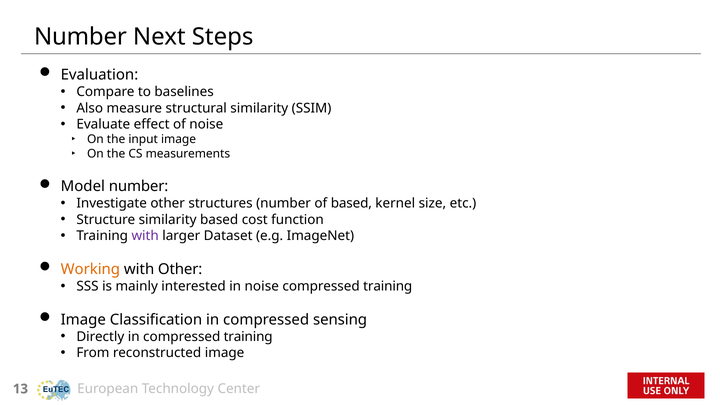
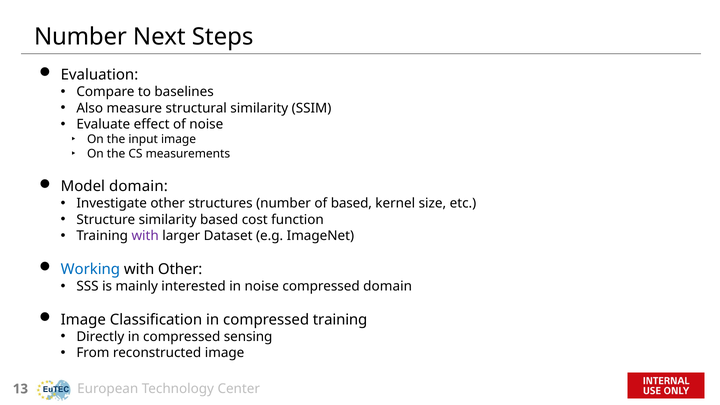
Model number: number -> domain
Working colour: orange -> blue
training at (388, 286): training -> domain
compressed sensing: sensing -> training
in compressed training: training -> sensing
